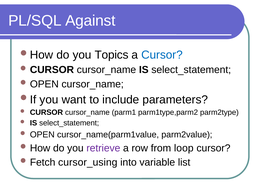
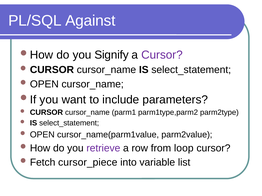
Topics: Topics -> Signify
Cursor at (162, 55) colour: blue -> purple
cursor_using: cursor_using -> cursor_piece
